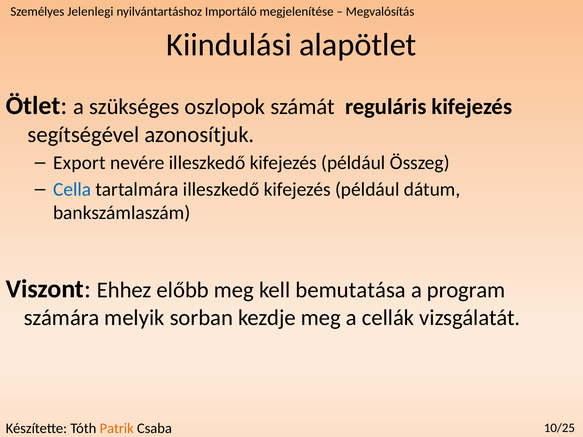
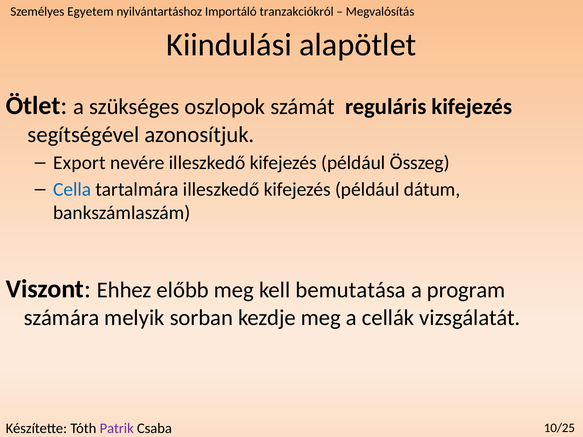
Jelenlegi: Jelenlegi -> Egyetem
megjelenítése: megjelenítése -> tranzakciókról
Patrik colour: orange -> purple
